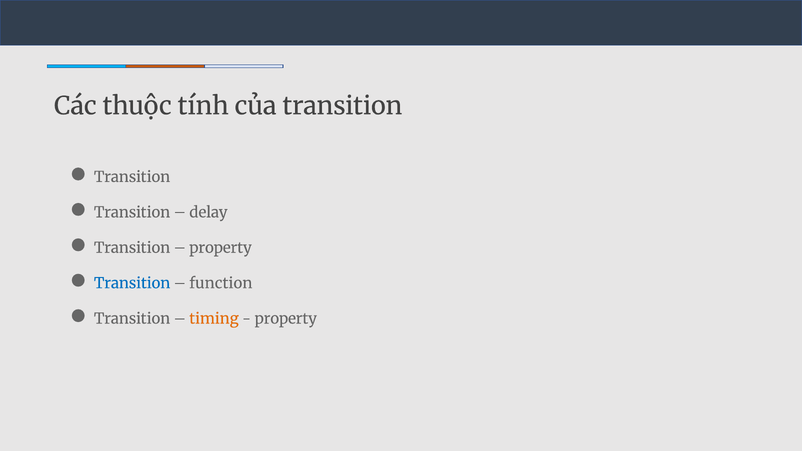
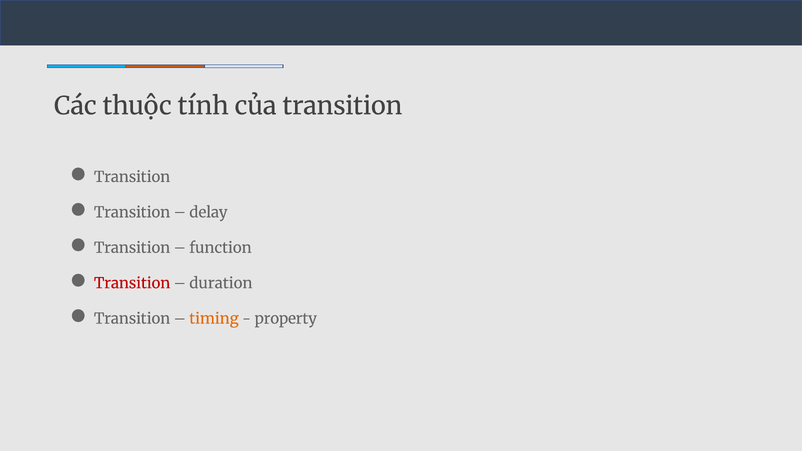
property at (221, 248): property -> function
Transition at (132, 283) colour: blue -> red
function: function -> duration
